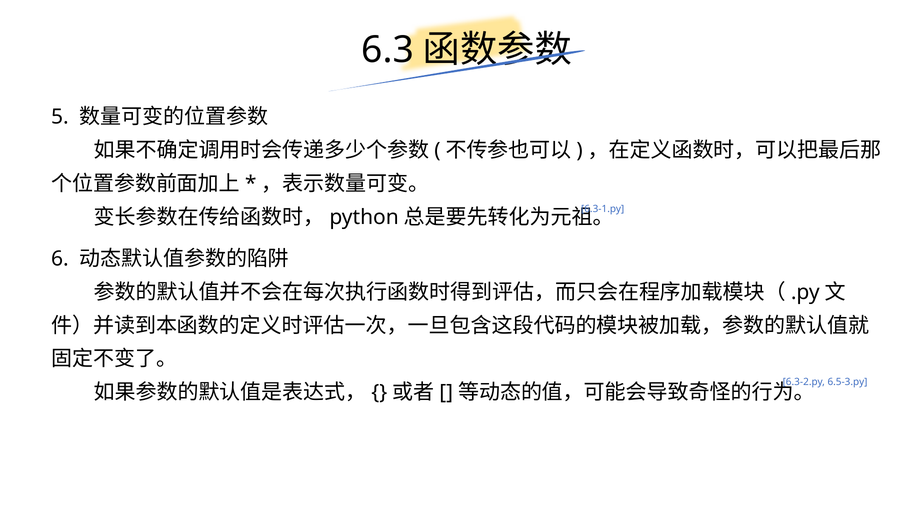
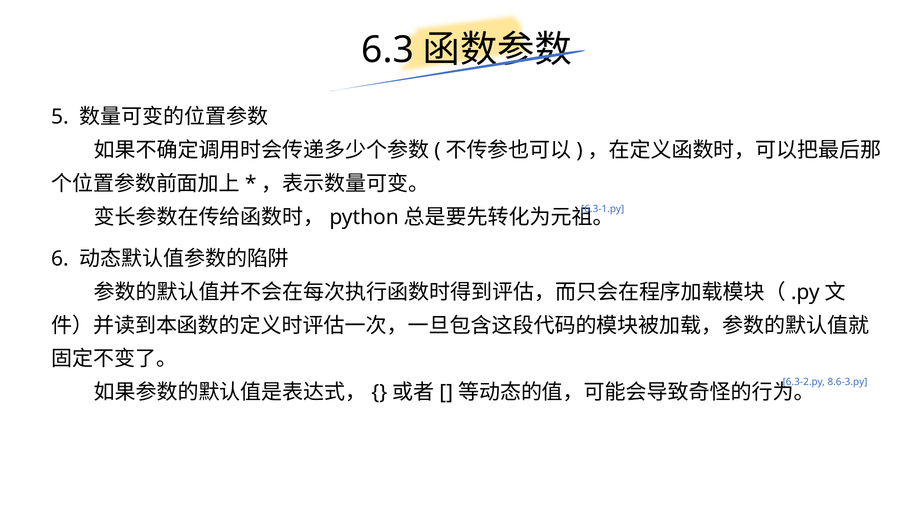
6.5-3.py: 6.5-3.py -> 8.6-3.py
